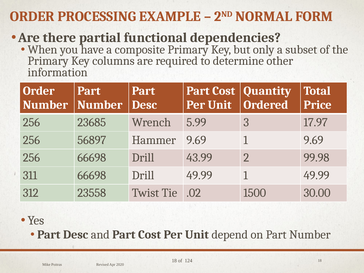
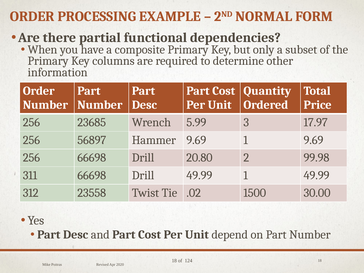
43.99: 43.99 -> 20.80
